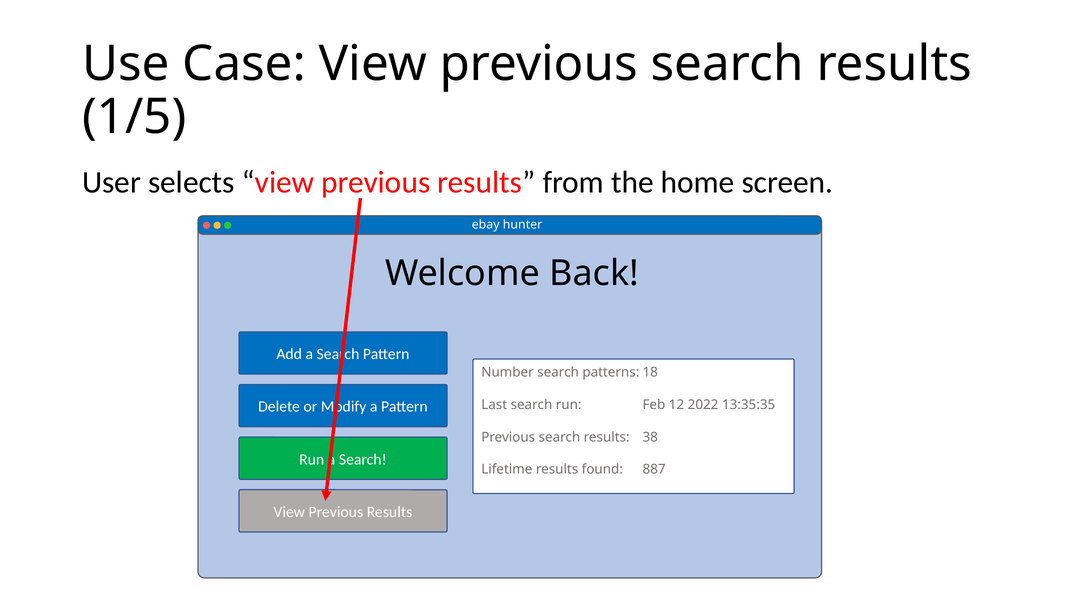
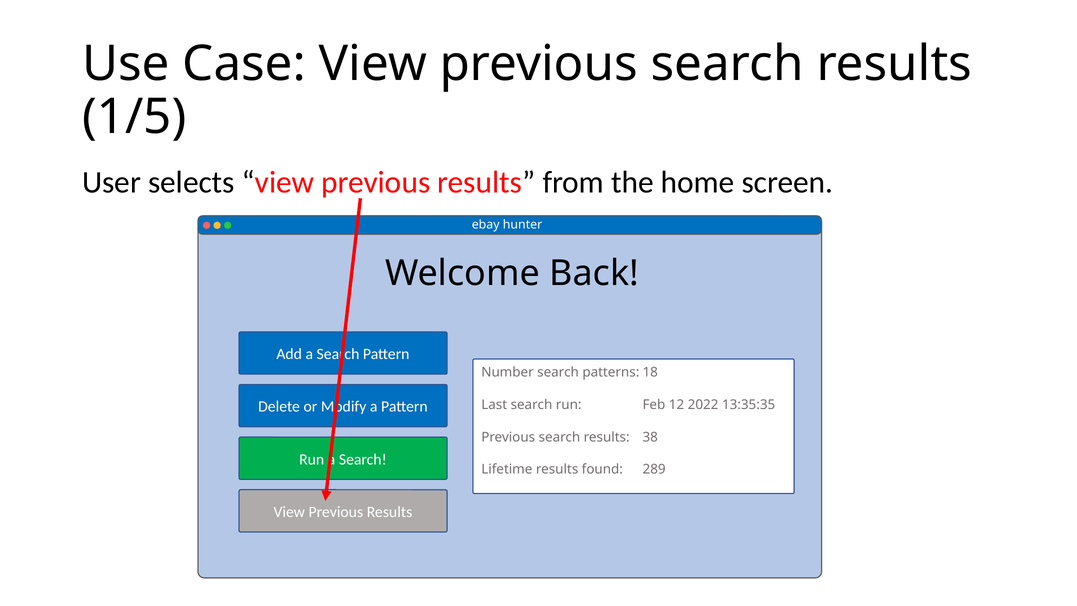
887: 887 -> 289
